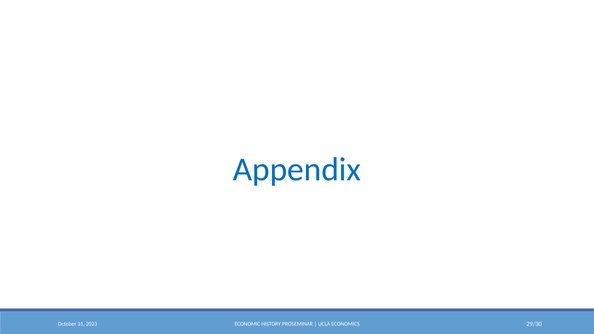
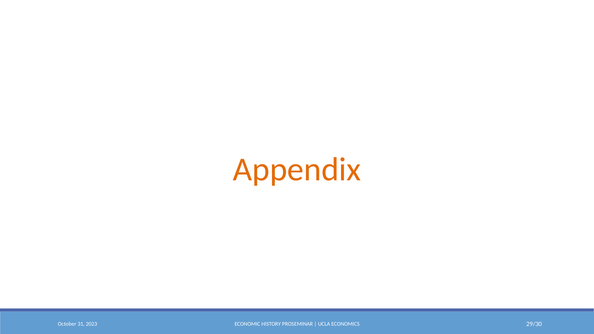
Appendix colour: blue -> orange
